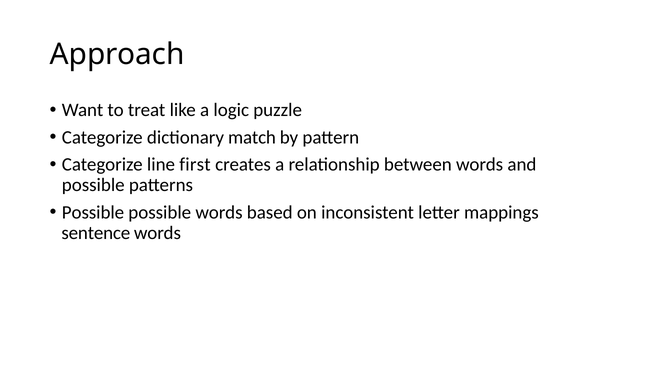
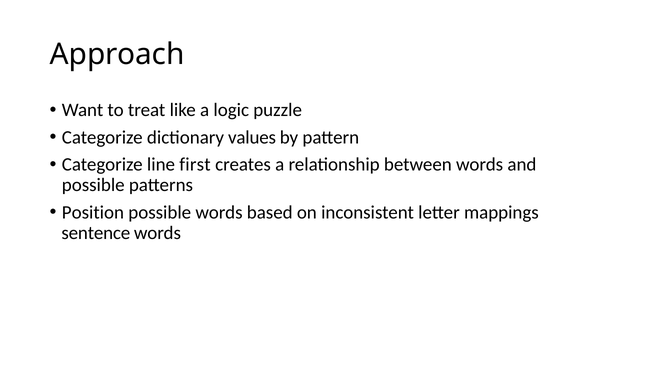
match: match -> values
Possible at (93, 212): Possible -> Position
